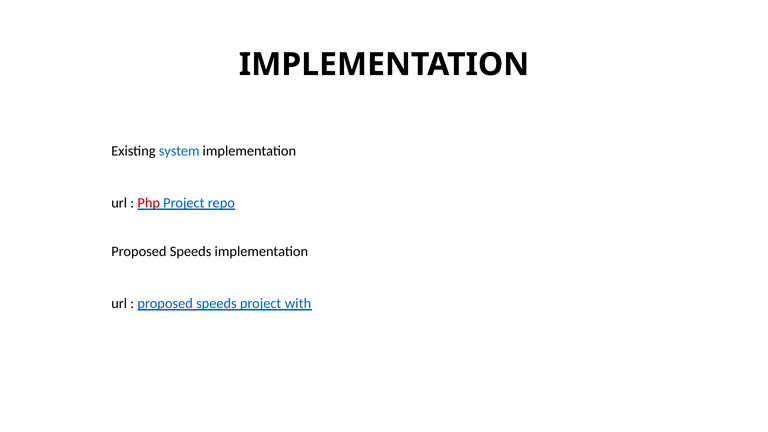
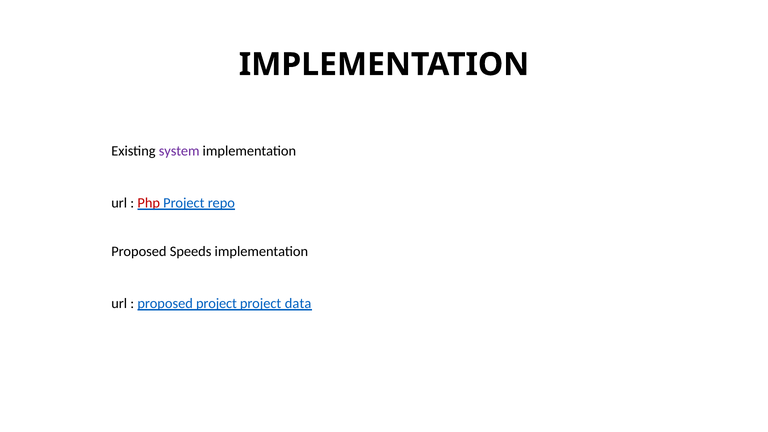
system colour: blue -> purple
speeds at (216, 303): speeds -> project
with: with -> data
